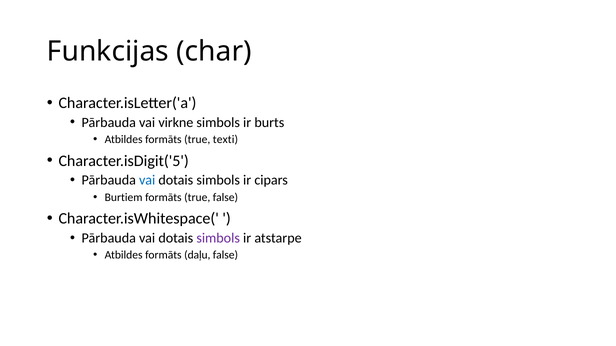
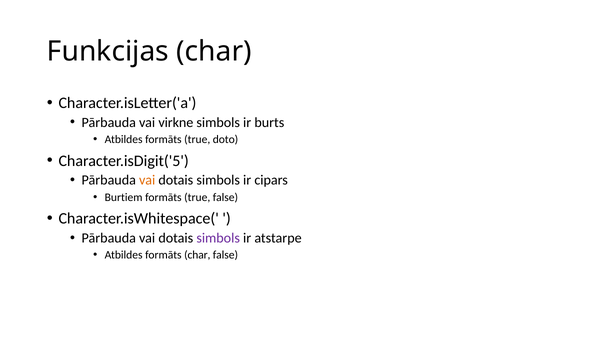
texti: texti -> doto
vai at (147, 180) colour: blue -> orange
formāts daļu: daļu -> char
